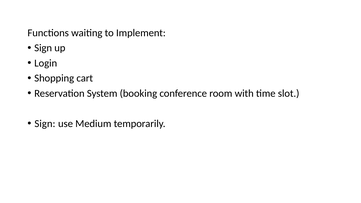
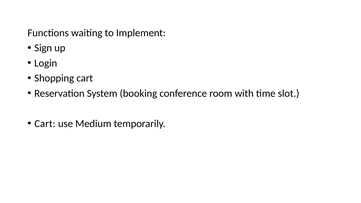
Sign at (45, 124): Sign -> Cart
